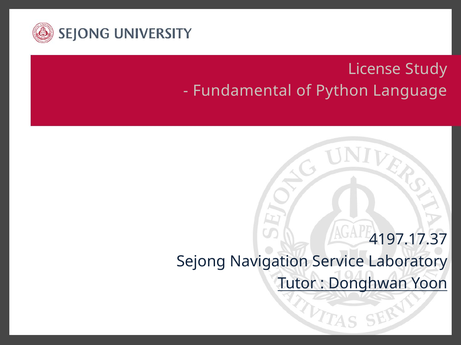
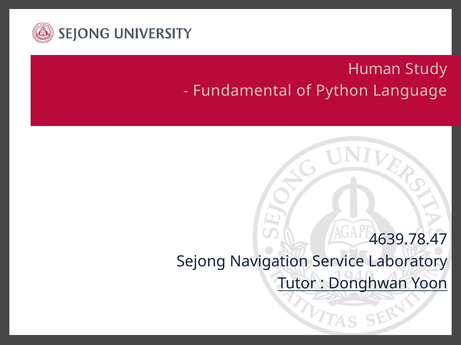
License: License -> Human
4197.17.37: 4197.17.37 -> 4639.78.47
